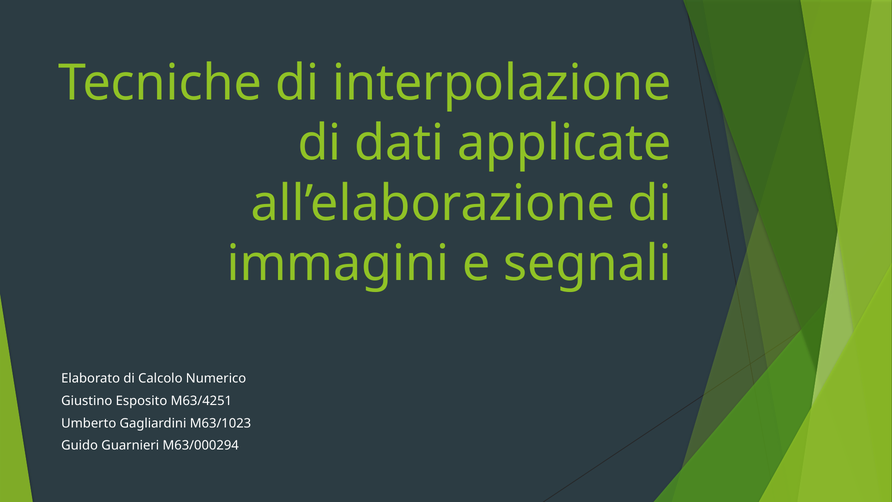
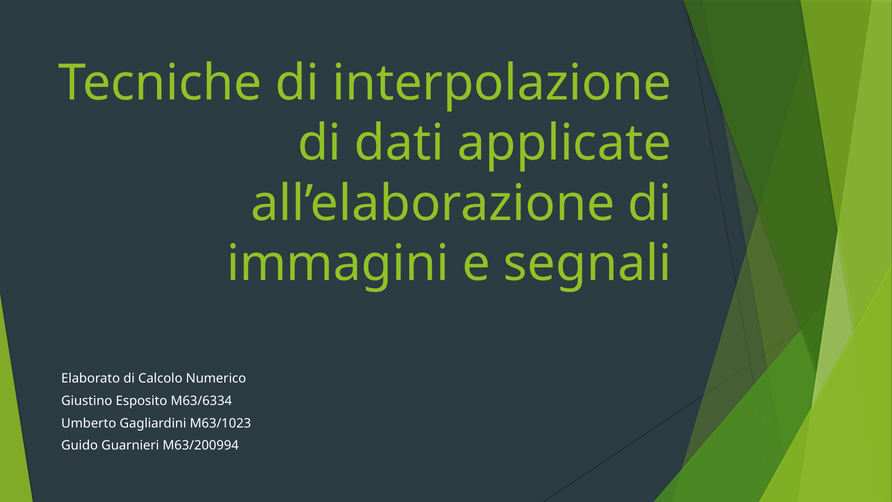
M63/4251: M63/4251 -> M63/6334
M63/000294: M63/000294 -> M63/200994
